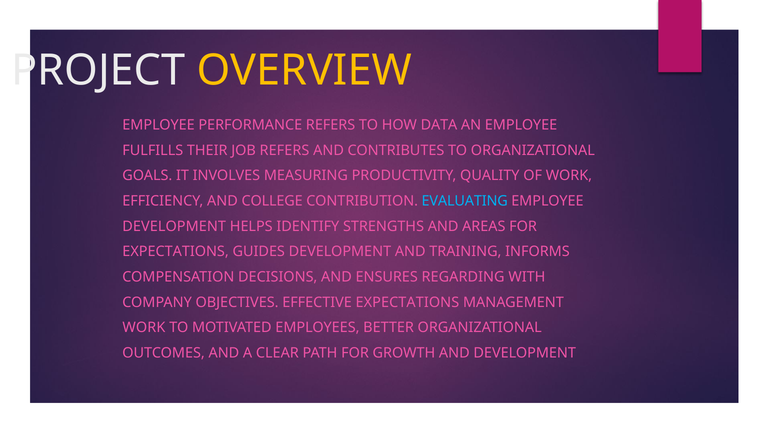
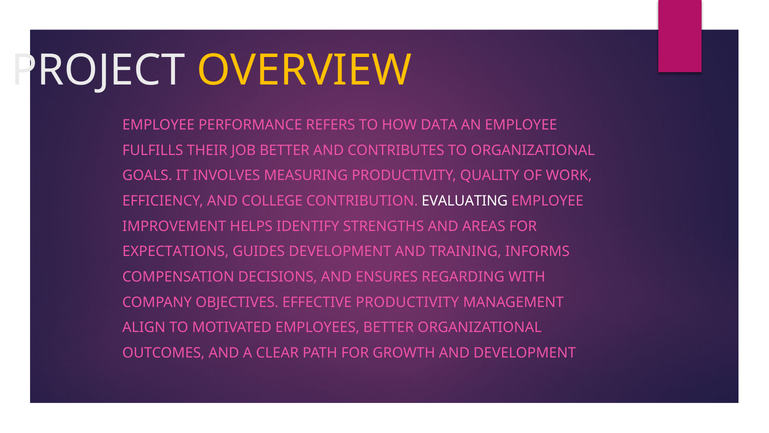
JOB REFERS: REFERS -> BETTER
EVALUATING colour: light blue -> white
DEVELOPMENT at (174, 226): DEVELOPMENT -> IMPROVEMENT
EFFECTIVE EXPECTATIONS: EXPECTATIONS -> PRODUCTIVITY
WORK at (144, 327): WORK -> ALIGN
